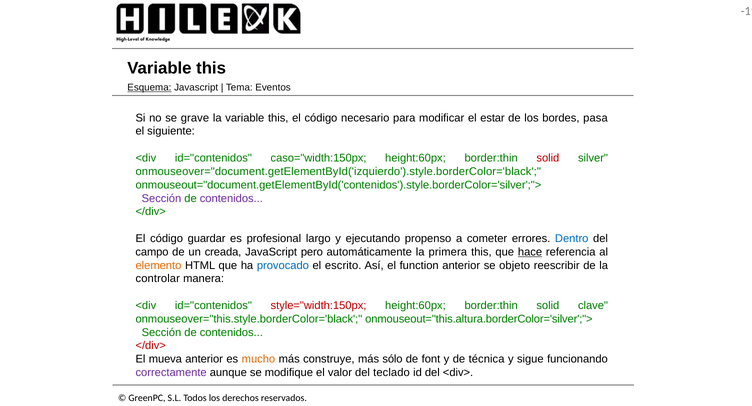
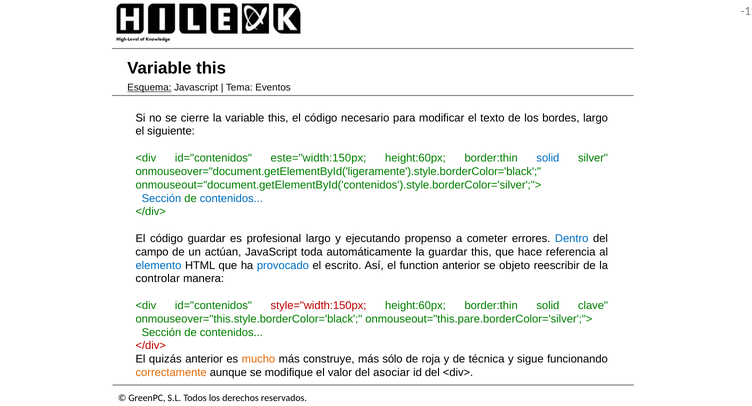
grave: grave -> cierre
estar: estar -> texto
bordes pasa: pasa -> largo
caso="width:150px: caso="width:150px -> este="width:150px
solid at (548, 158) colour: red -> blue
onmouseover="document.getElementById('izquierdo').style.borderColor='black: onmouseover="document.getElementById('izquierdo').style.borderColor='black -> onmouseover="document.getElementById('ligeramente').style.borderColor='black
Sección at (161, 198) colour: purple -> blue
contenidos at (231, 198) colour: purple -> blue
creada: creada -> actúan
pero: pero -> toda
la primera: primera -> guardar
hace underline: present -> none
elemento colour: orange -> blue
onmouseout="this.altura.borderColor='silver';">: onmouseout="this.altura.borderColor='silver';"> -> onmouseout="this.pare.borderColor='silver';">
mueva: mueva -> quizás
font: font -> roja
correctamente colour: purple -> orange
teclado: teclado -> asociar
